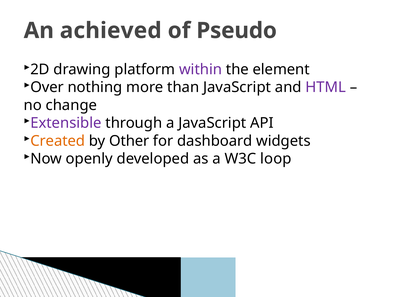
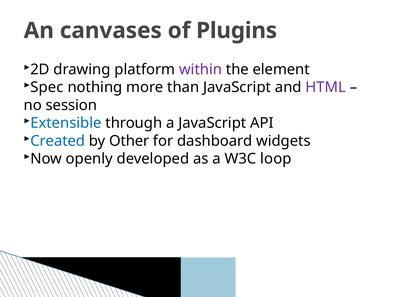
achieved: achieved -> canvases
Pseudo: Pseudo -> Plugins
Over: Over -> Spec
change: change -> session
Extensible colour: purple -> blue
Created colour: orange -> blue
